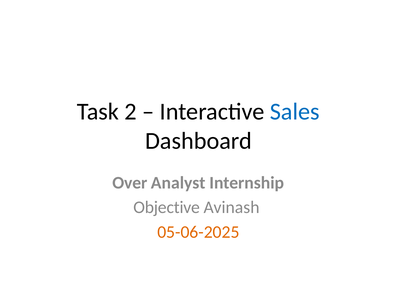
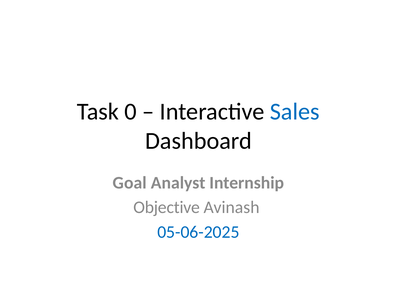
2: 2 -> 0
Over: Over -> Goal
05-06-2025 colour: orange -> blue
